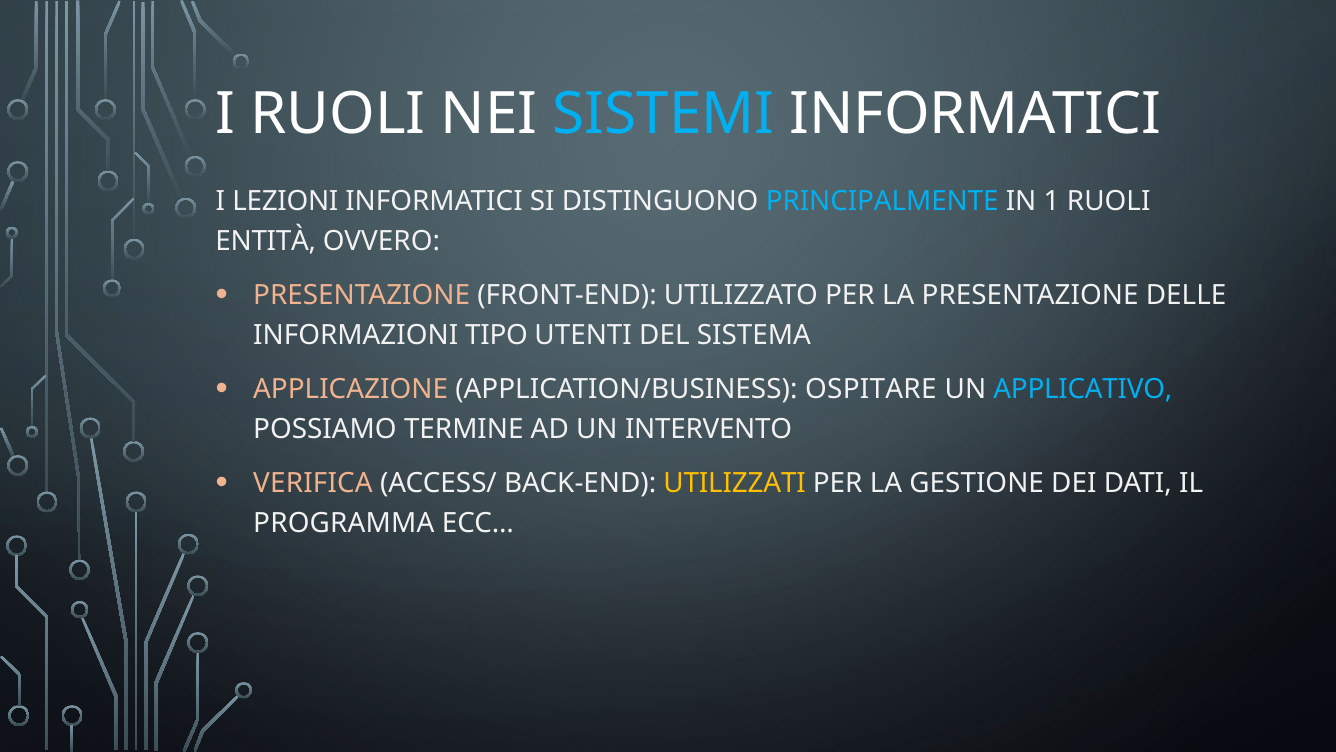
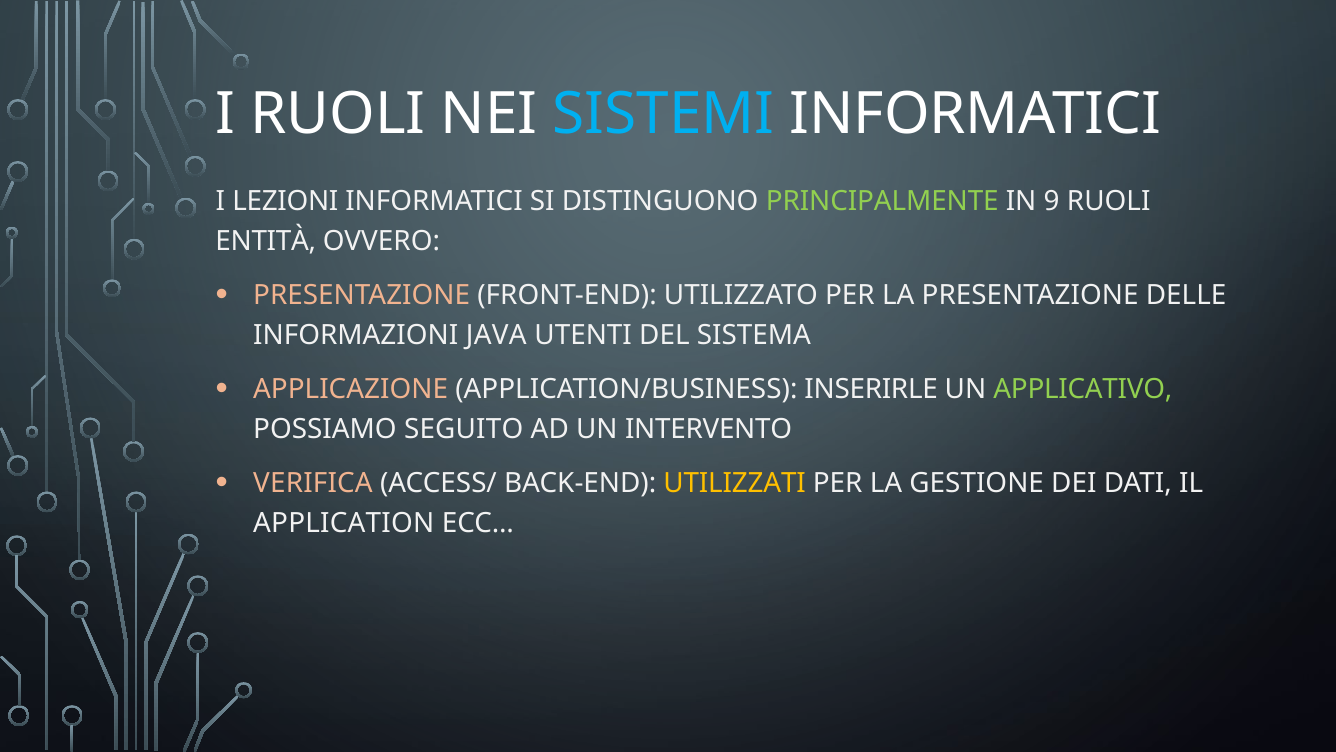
PRINCIPALMENTE colour: light blue -> light green
1: 1 -> 9
TIPO: TIPO -> JAVA
OSPITARE: OSPITARE -> INSERIRLE
APPLICATIVO colour: light blue -> light green
TERMINE: TERMINE -> SEGUITO
PROGRAMMA: PROGRAMMA -> APPLICATION
